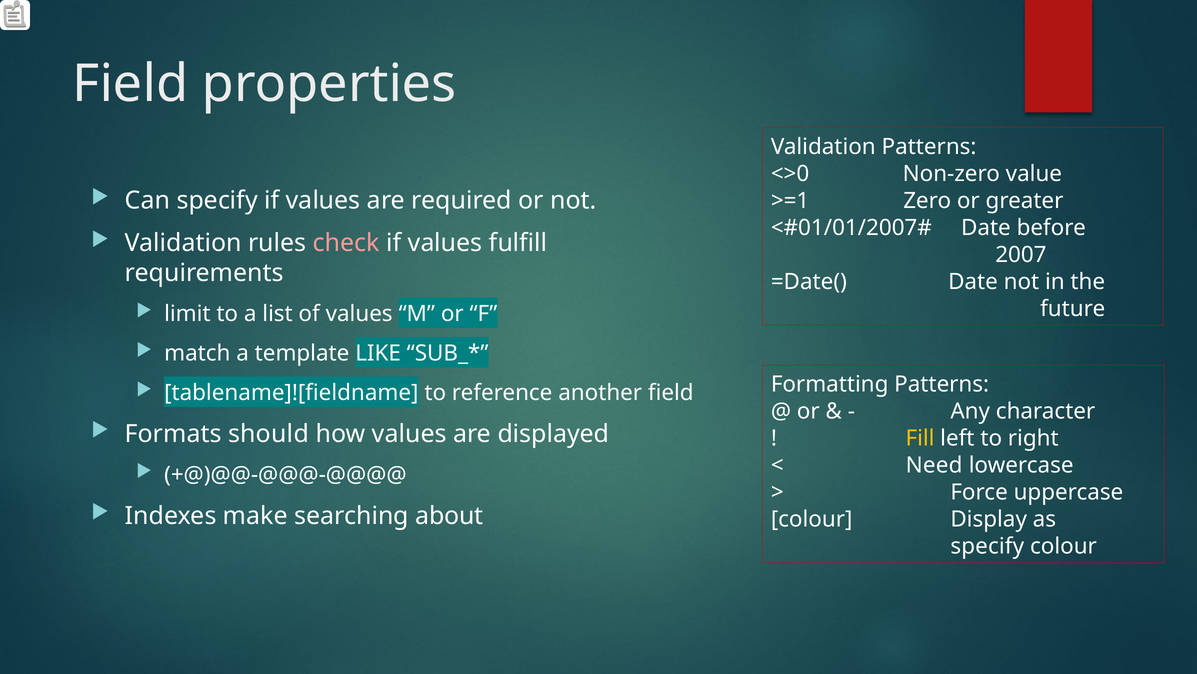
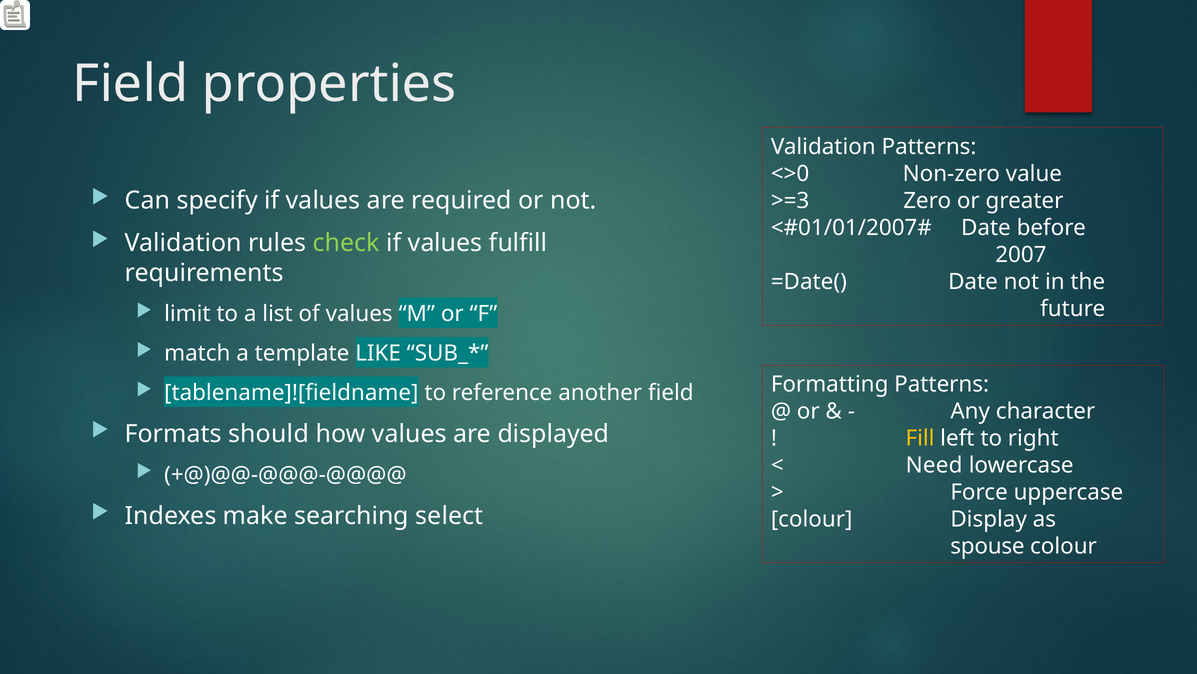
>=1: >=1 -> >=3
check colour: pink -> light green
about: about -> select
specify at (987, 546): specify -> spouse
